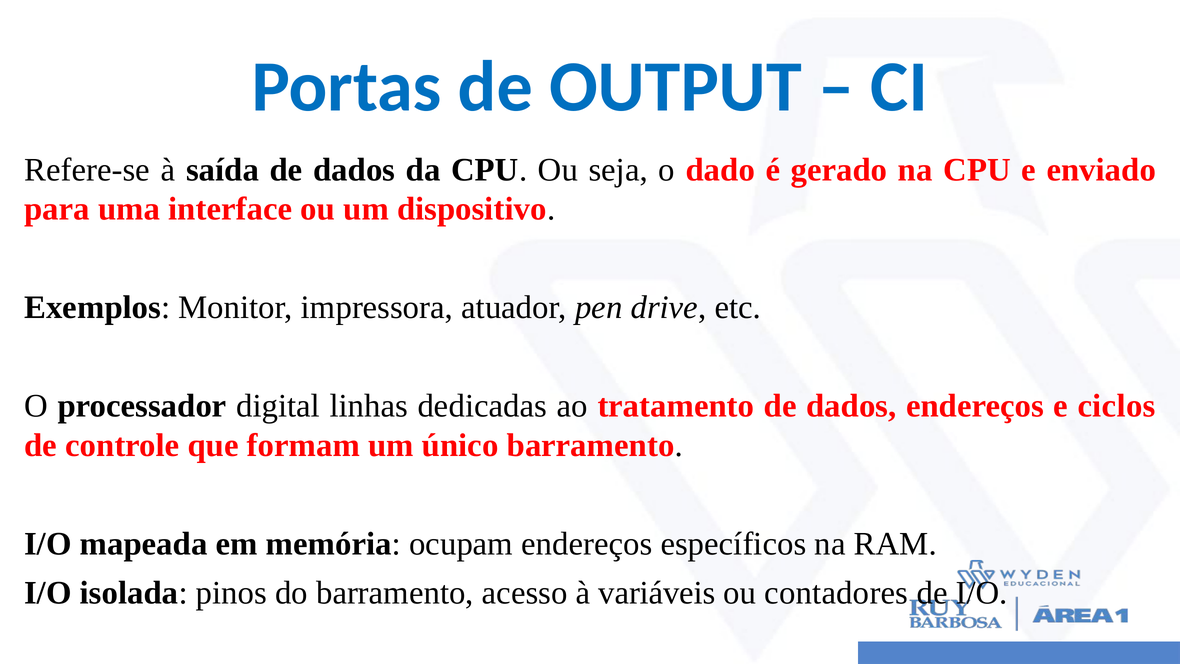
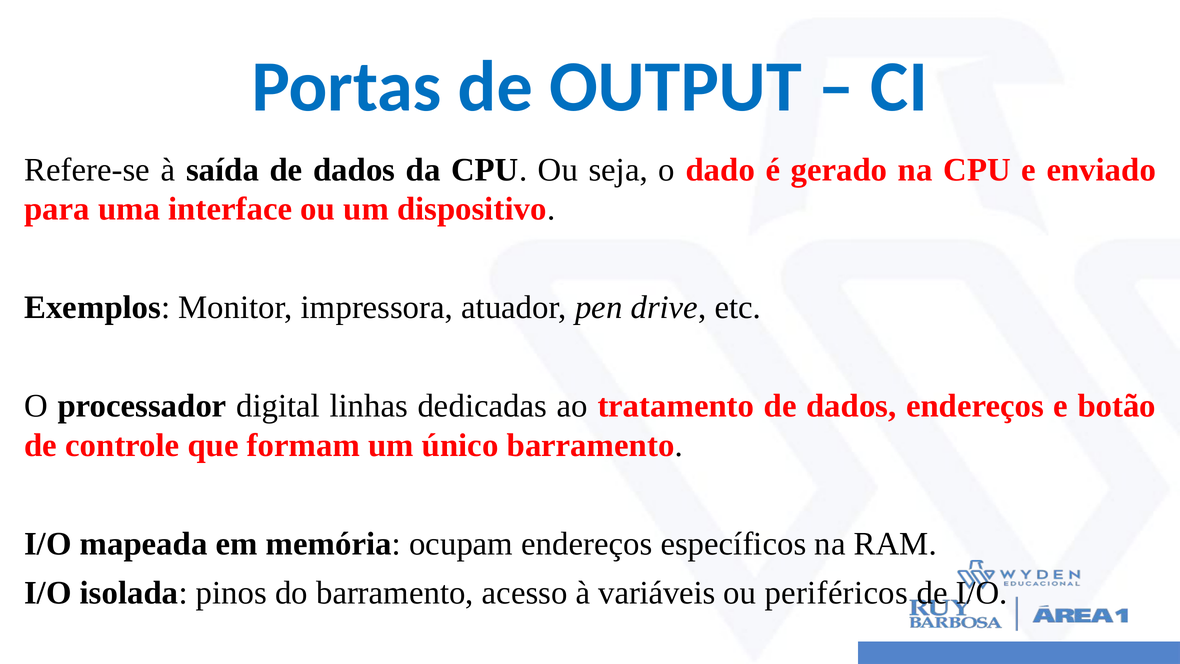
ciclos: ciclos -> botão
contadores: contadores -> periféricos
